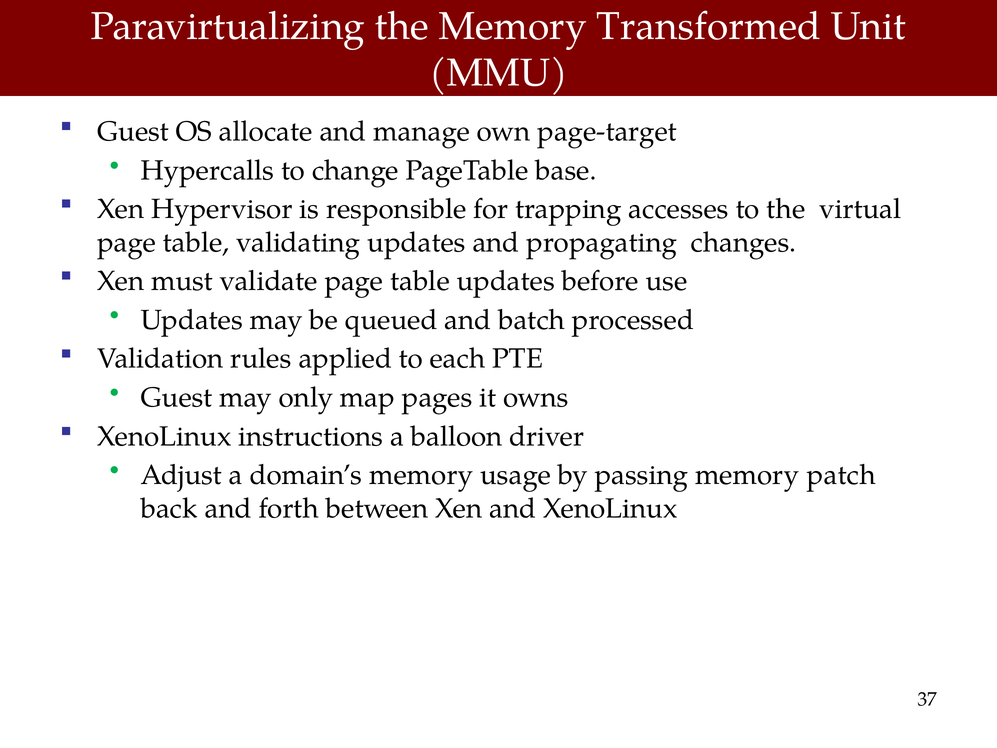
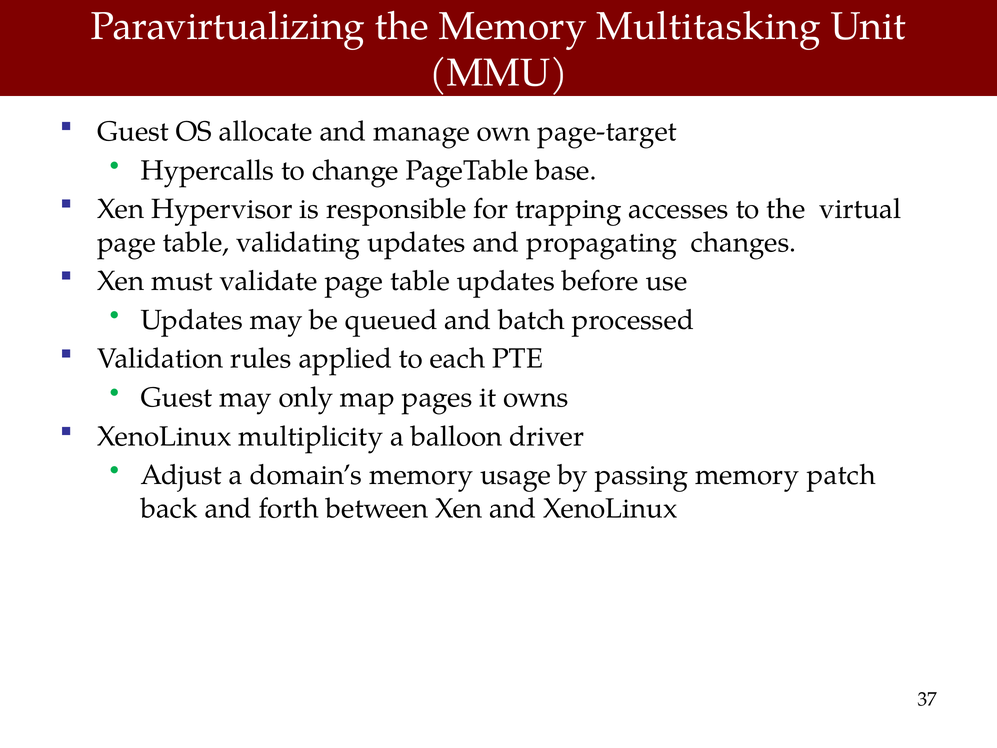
Transformed: Transformed -> Multitasking
instructions: instructions -> multiplicity
